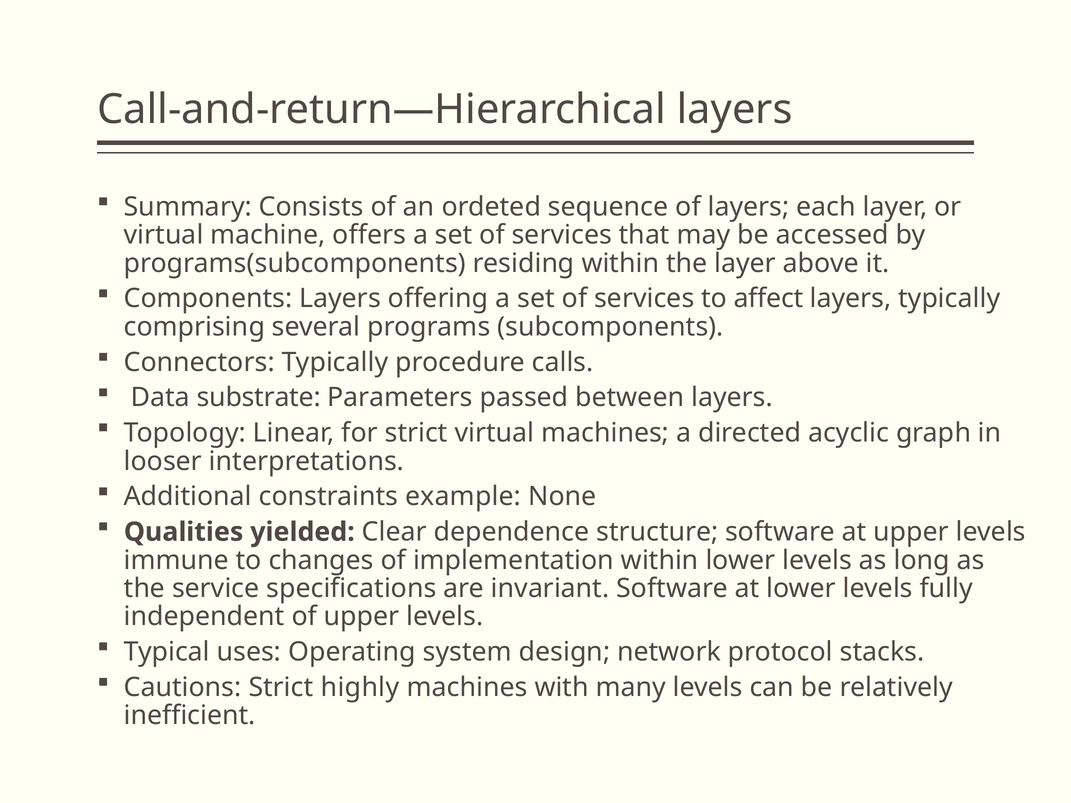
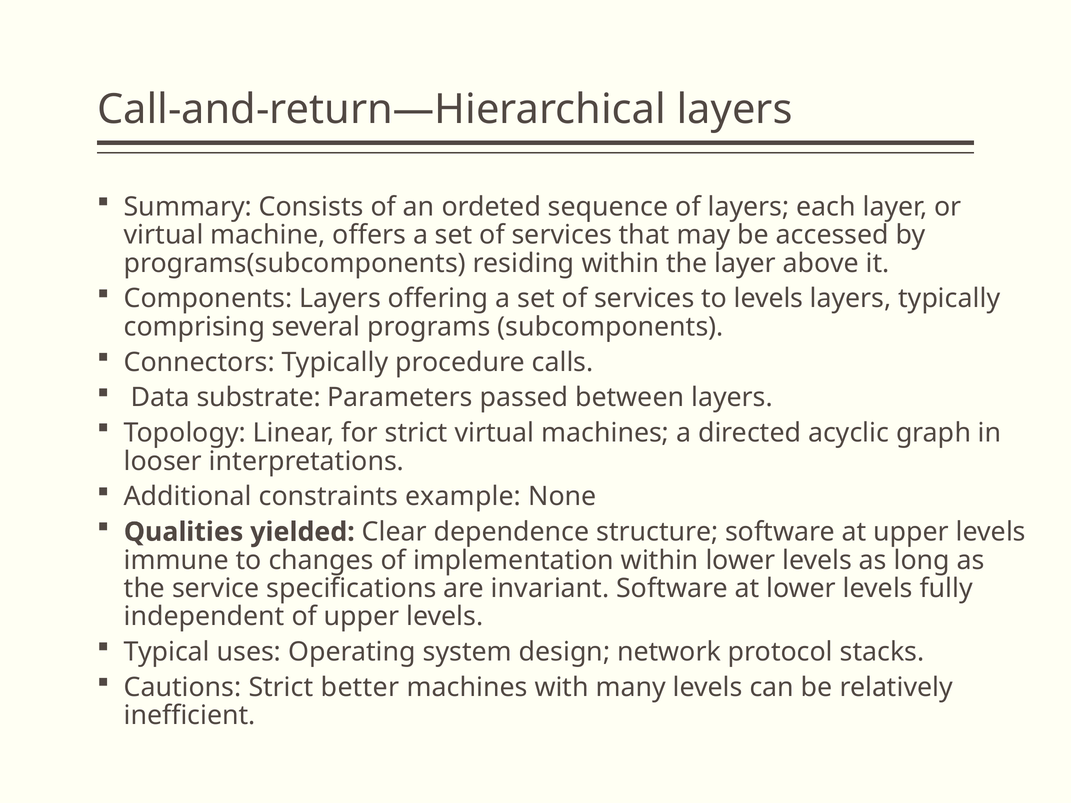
to affect: affect -> levels
highly: highly -> better
